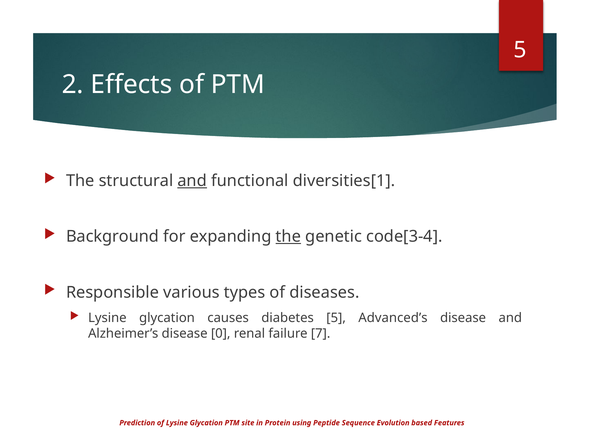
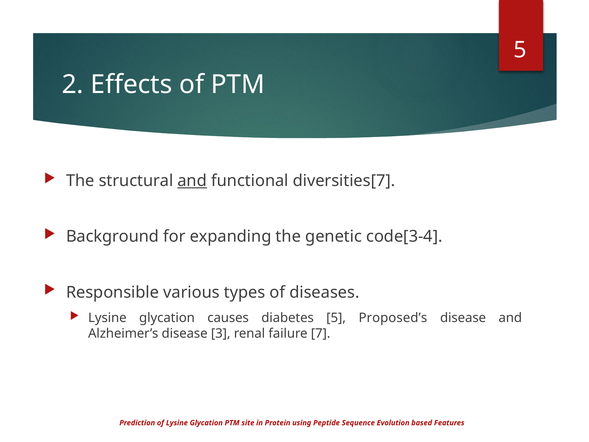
diversities[1: diversities[1 -> diversities[7
the at (288, 236) underline: present -> none
Advanced’s: Advanced’s -> Proposed’s
0: 0 -> 3
